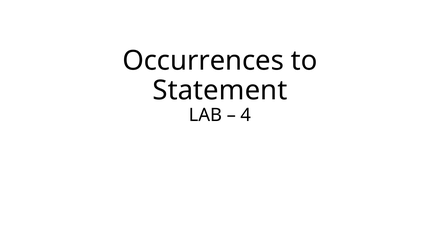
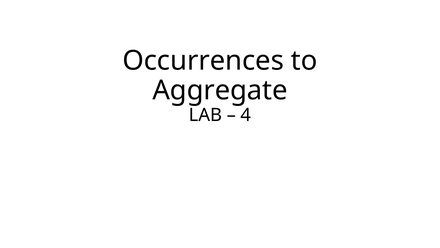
Statement: Statement -> Aggregate
